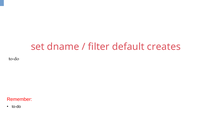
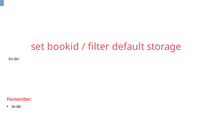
dname: dname -> bookid
creates: creates -> storage
